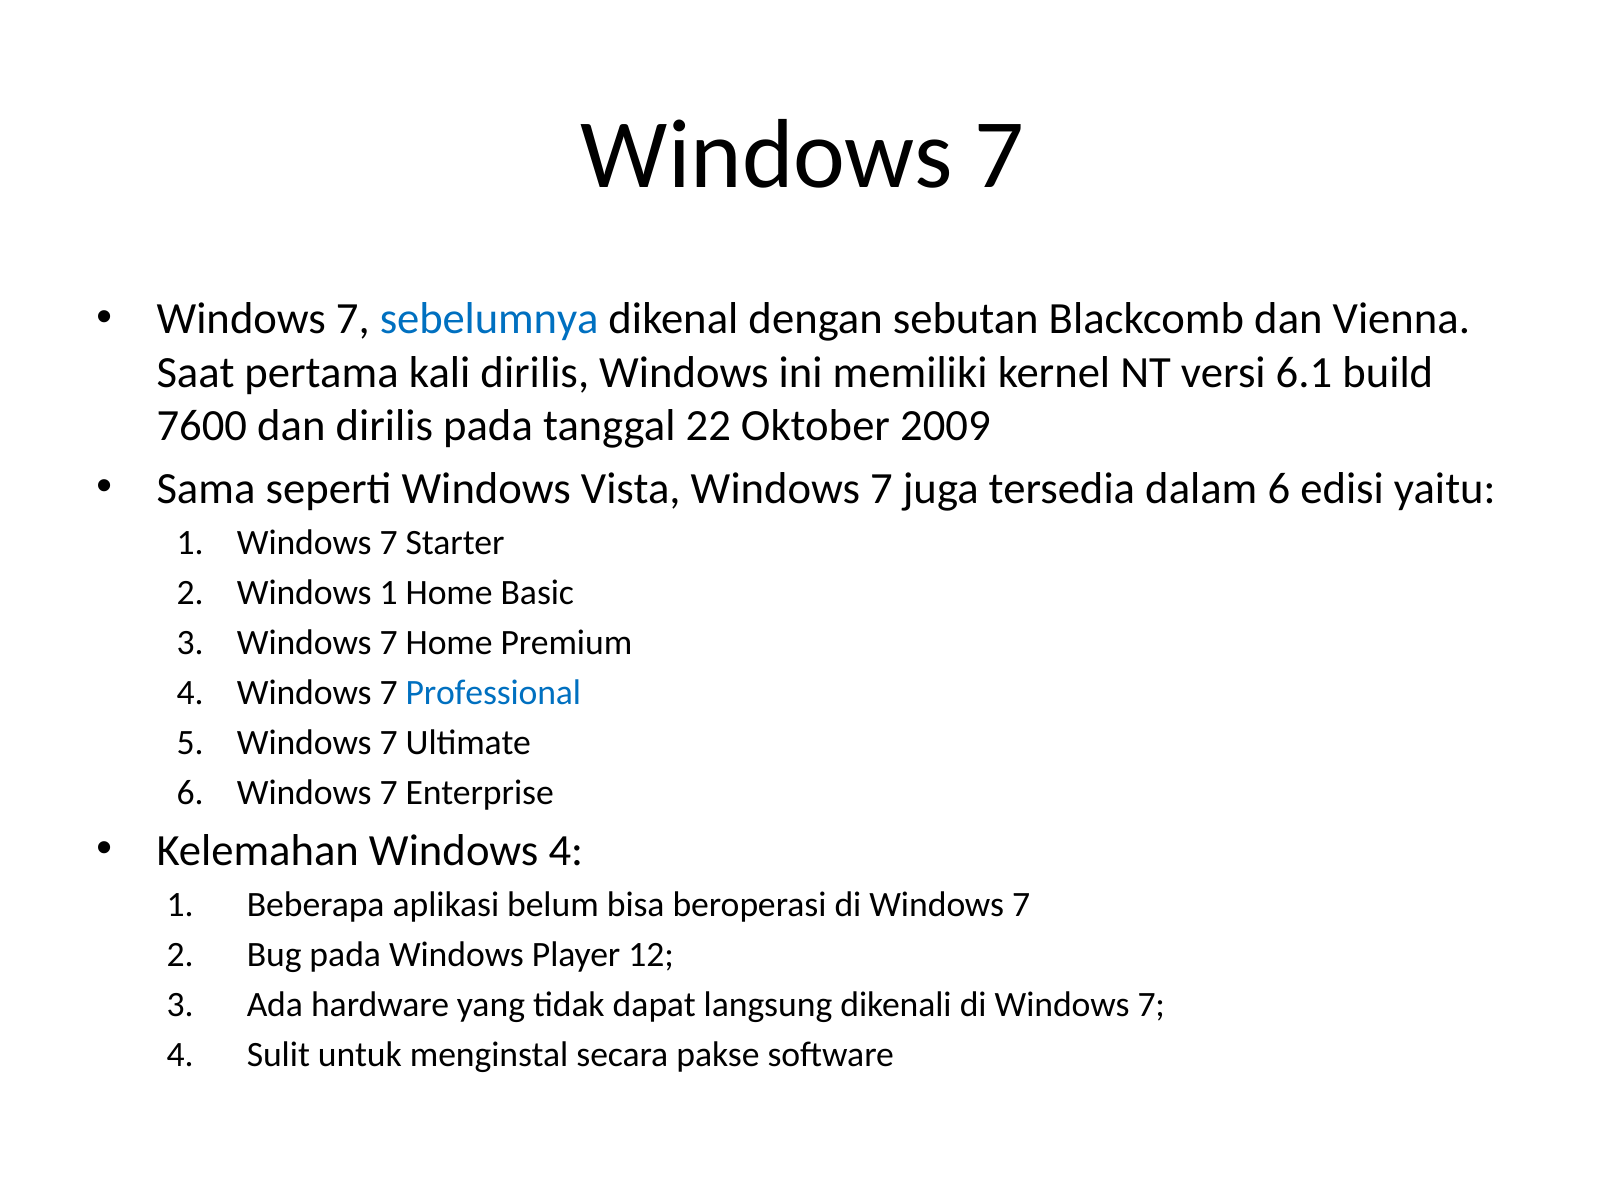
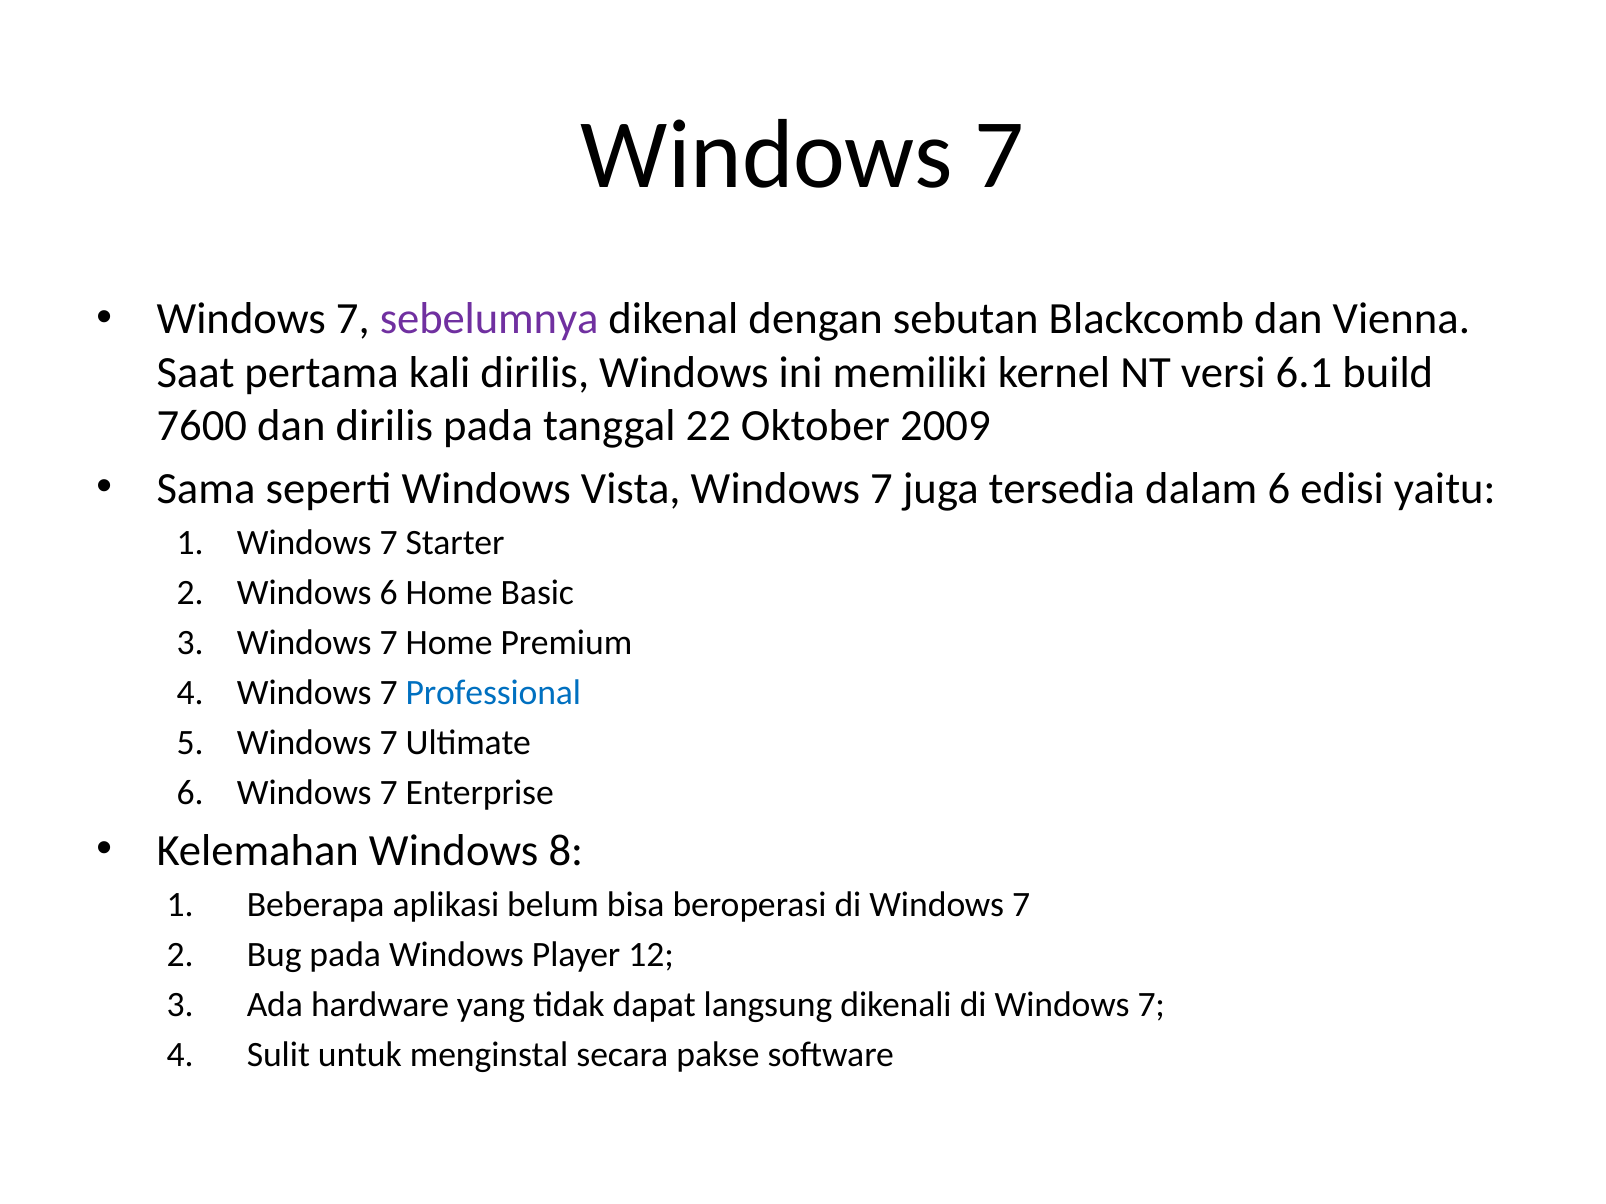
sebelumnya colour: blue -> purple
Windows 1: 1 -> 6
Windows 4: 4 -> 8
